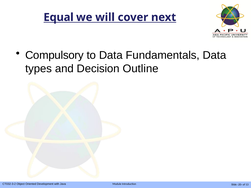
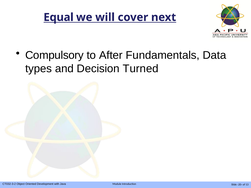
to Data: Data -> After
Outline: Outline -> Turned
